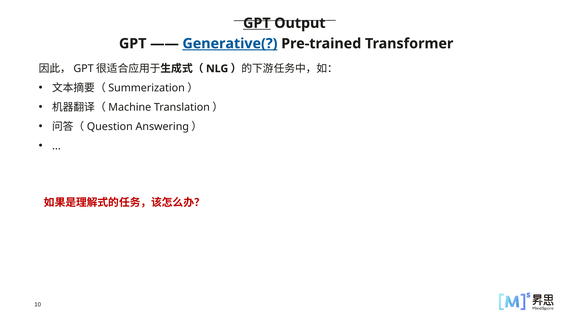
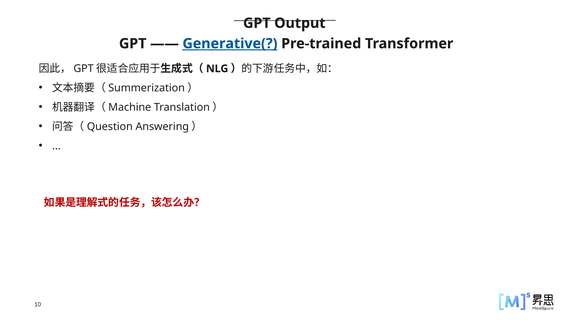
GPT at (257, 23) underline: present -> none
